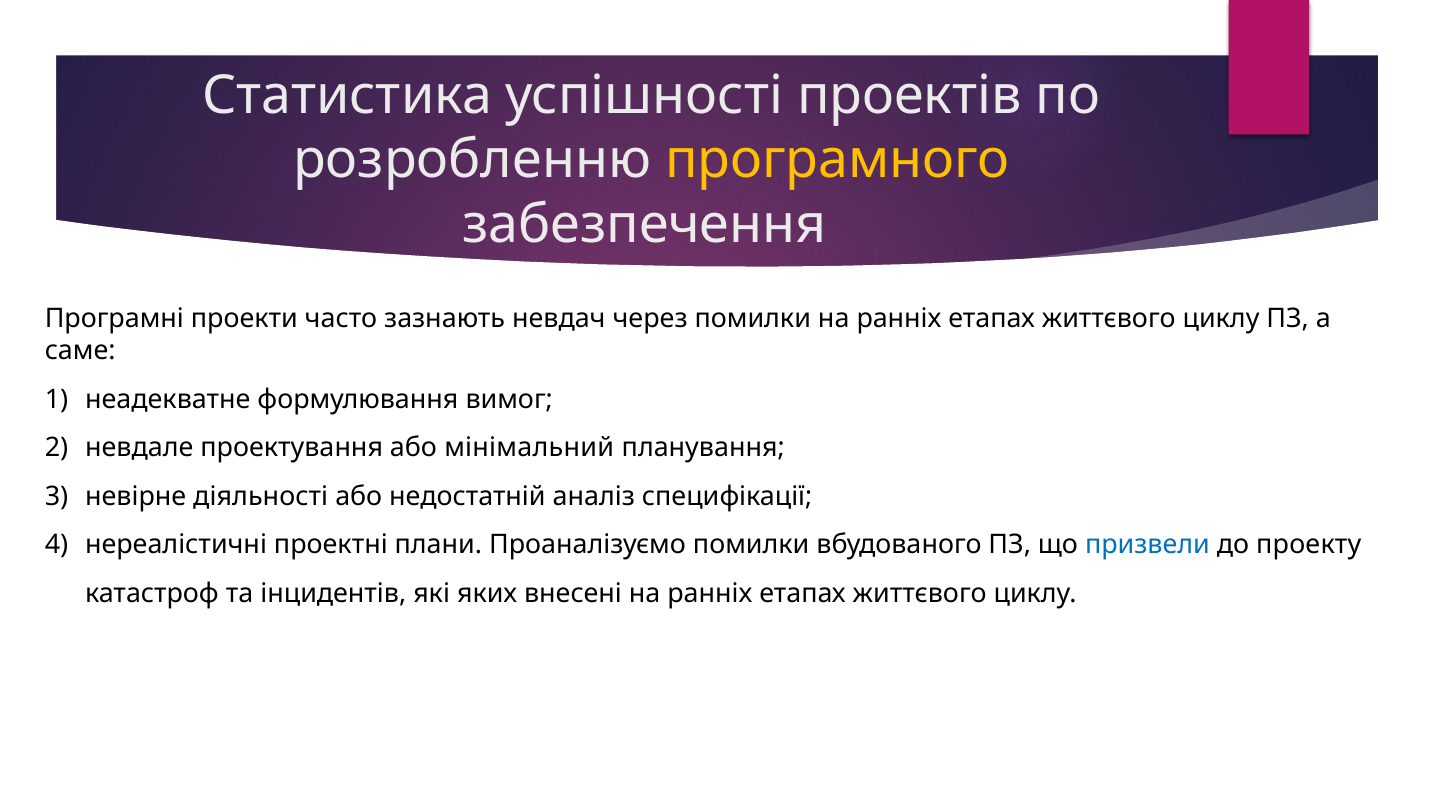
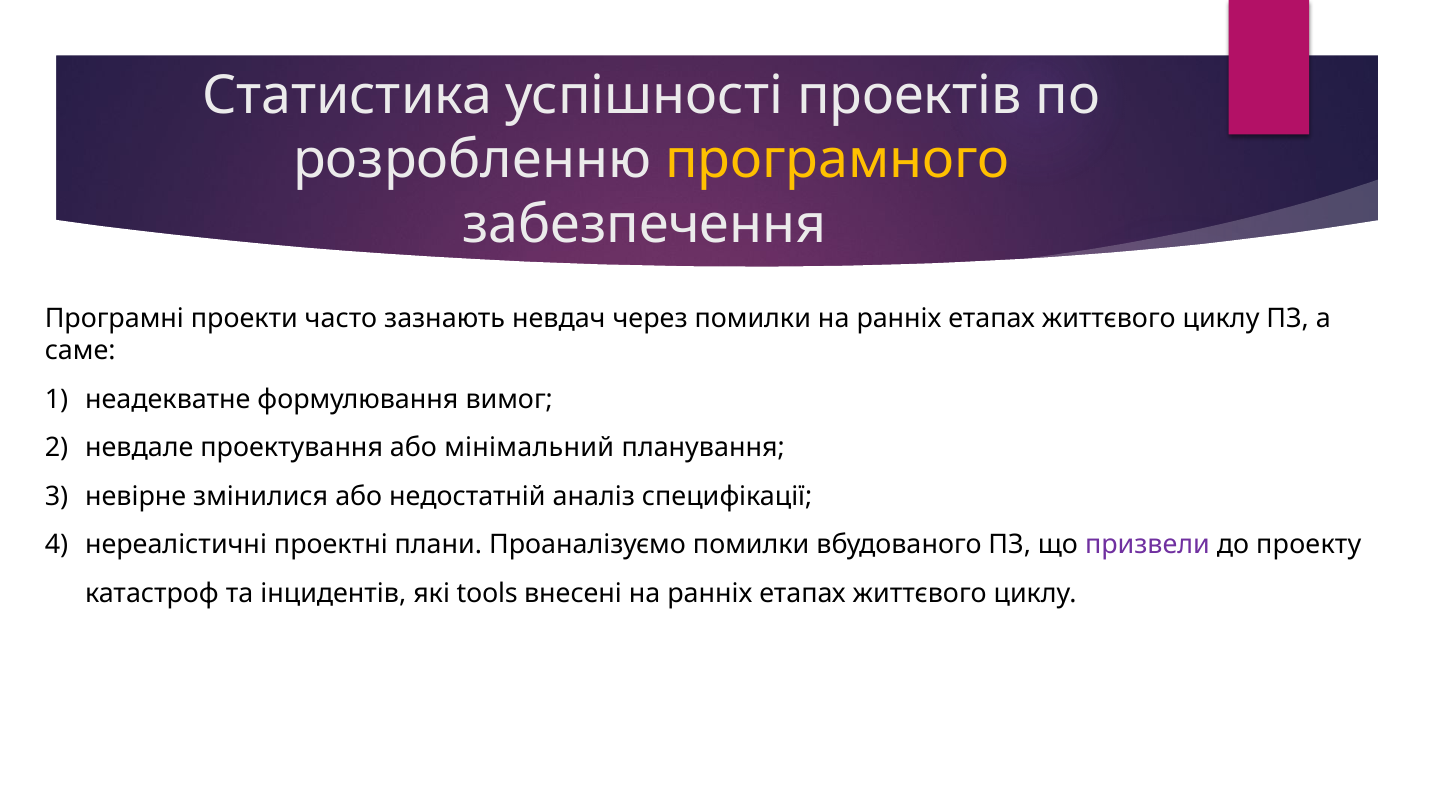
діяльності: діяльності -> змінилися
призвели colour: blue -> purple
яких: яких -> tools
